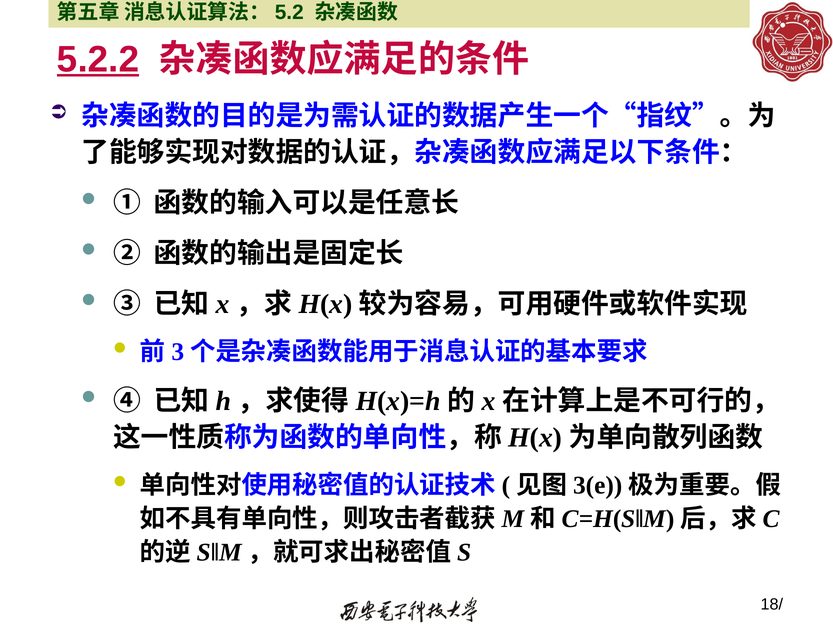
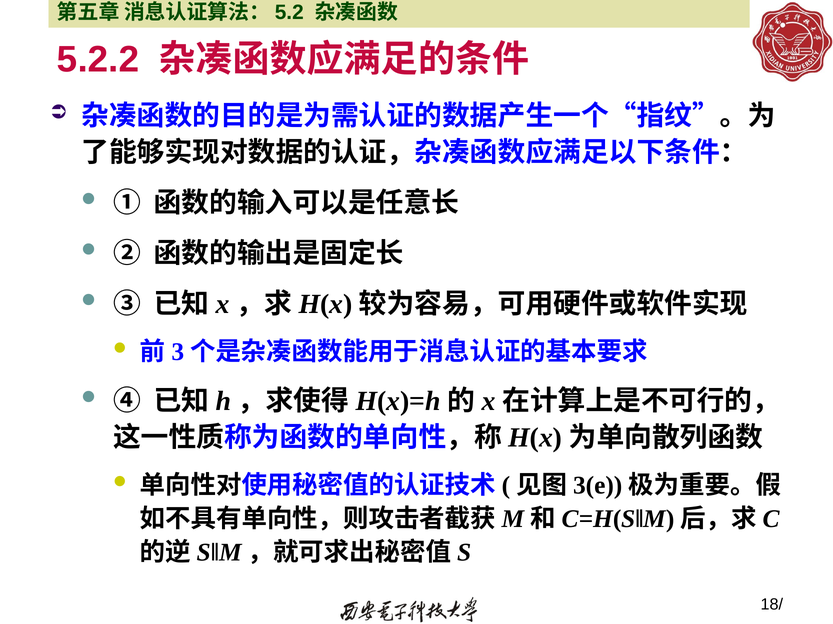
5.2.2 underline: present -> none
